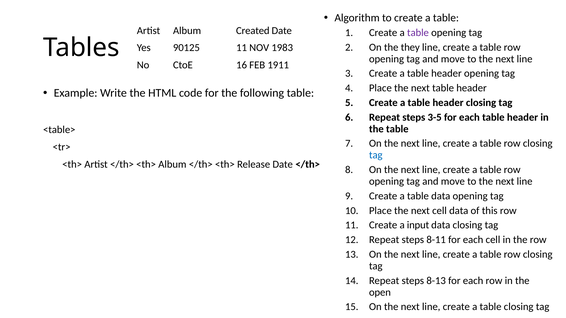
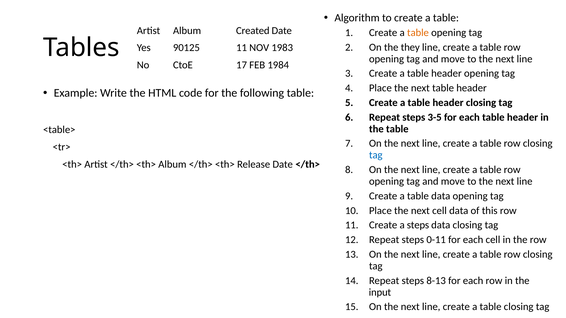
table at (418, 33) colour: purple -> orange
16: 16 -> 17
1911: 1911 -> 1984
a input: input -> steps
8-11: 8-11 -> 0-11
open: open -> input
